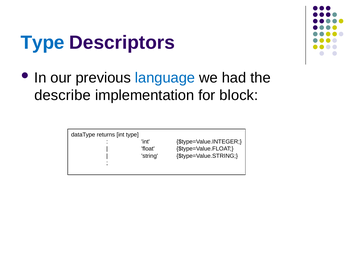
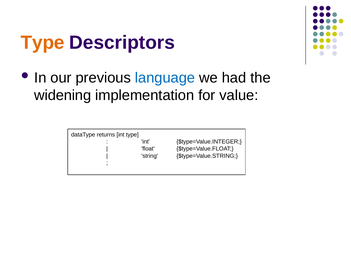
Type at (43, 43) colour: blue -> orange
describe: describe -> widening
block: block -> value
